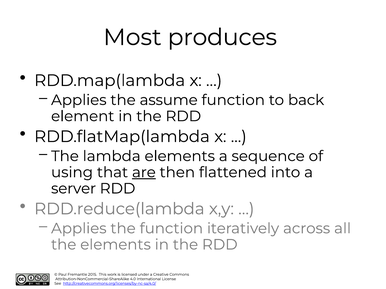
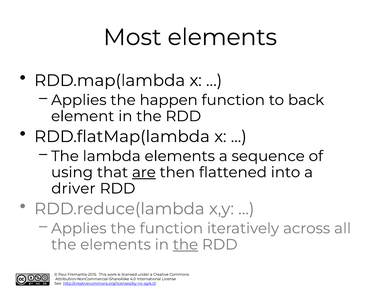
Most produces: produces -> elements
assume: assume -> happen
server: server -> driver
the at (185, 245) underline: none -> present
